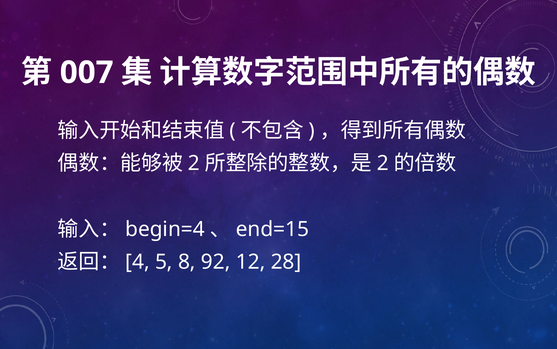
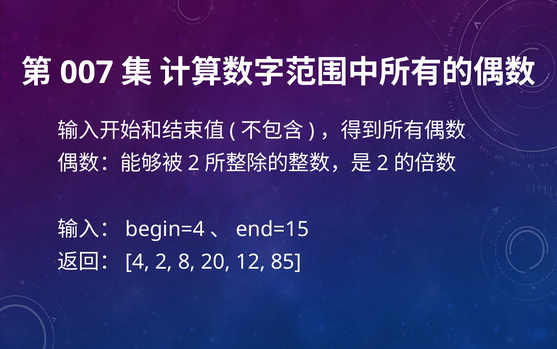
5 at (164, 262): 5 -> 2
92: 92 -> 20
28: 28 -> 85
